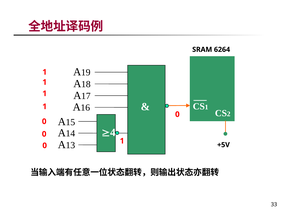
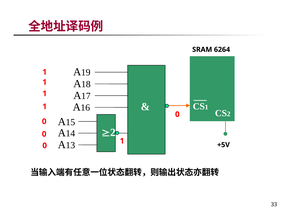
4 at (113, 132): 4 -> 2
